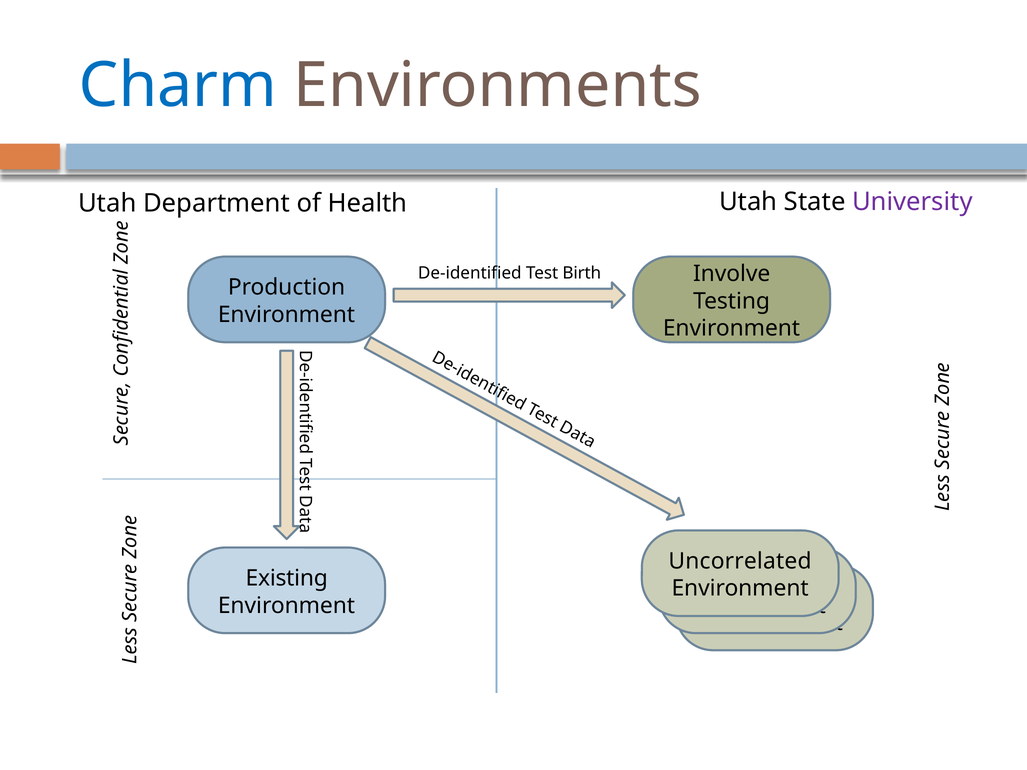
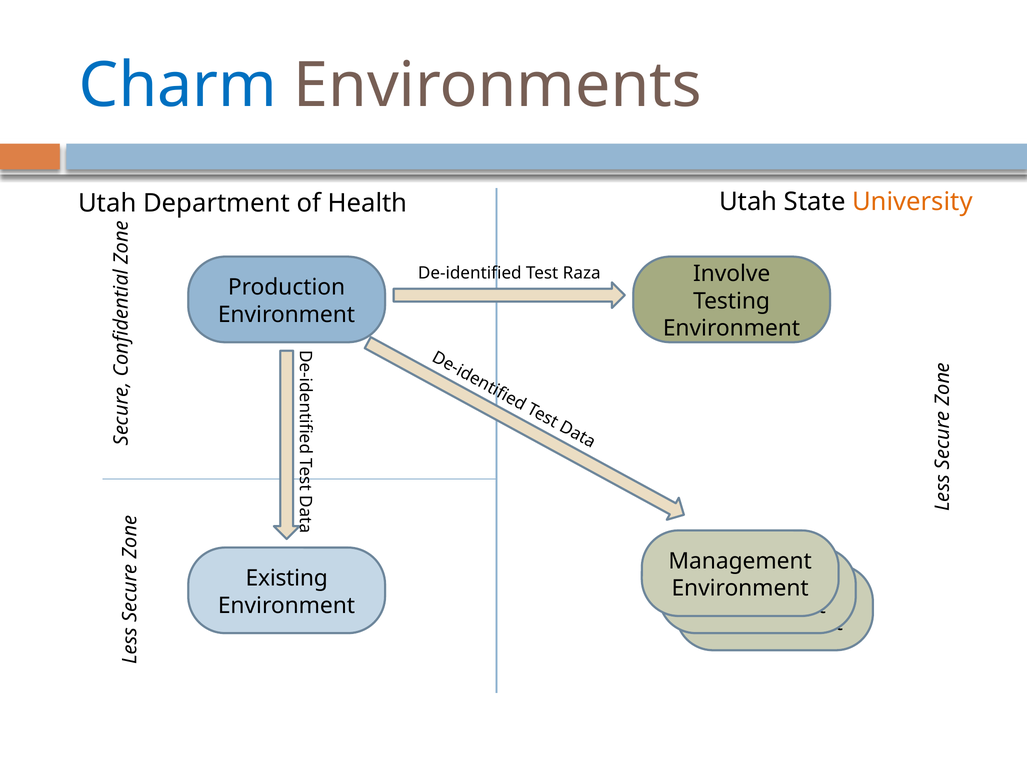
University colour: purple -> orange
Birth: Birth -> Raza
Uncorrelated: Uncorrelated -> Management
